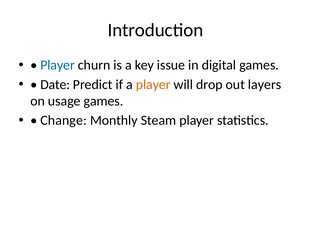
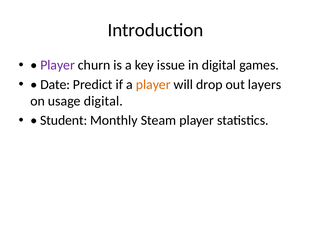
Player at (58, 65) colour: blue -> purple
usage games: games -> digital
Change: Change -> Student
